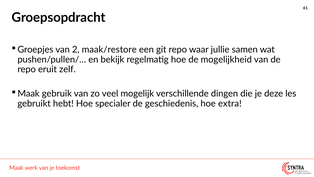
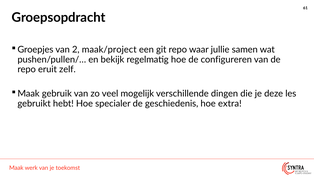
maak/restore: maak/restore -> maak/project
mogelijkheid: mogelijkheid -> configureren
